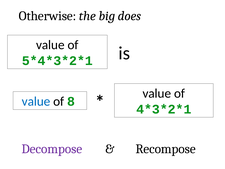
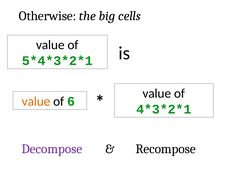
does: does -> cells
value at (36, 101) colour: blue -> orange
8: 8 -> 6
